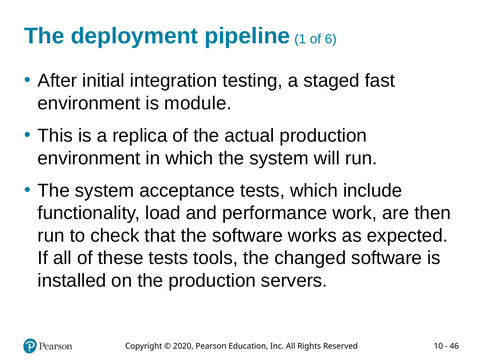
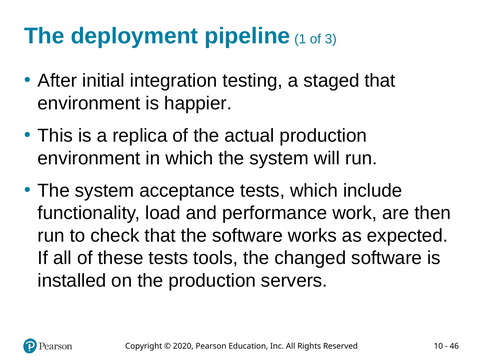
6: 6 -> 3
staged fast: fast -> that
module: module -> happier
